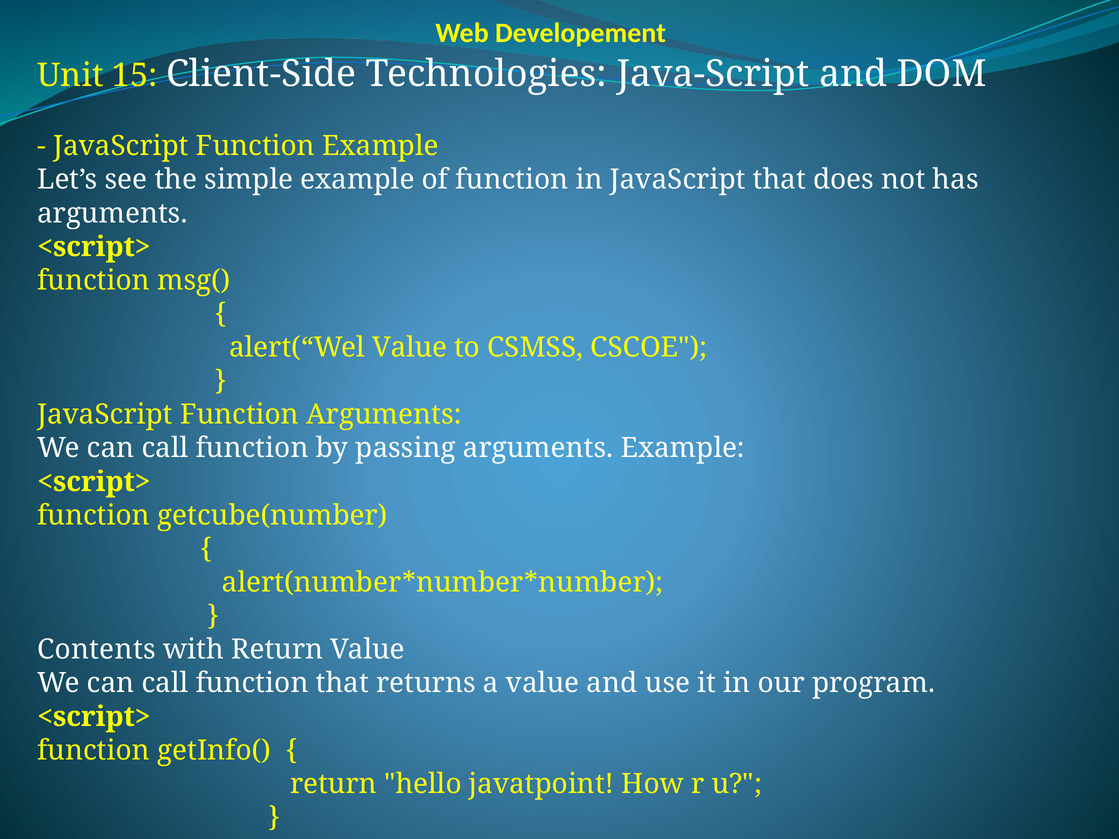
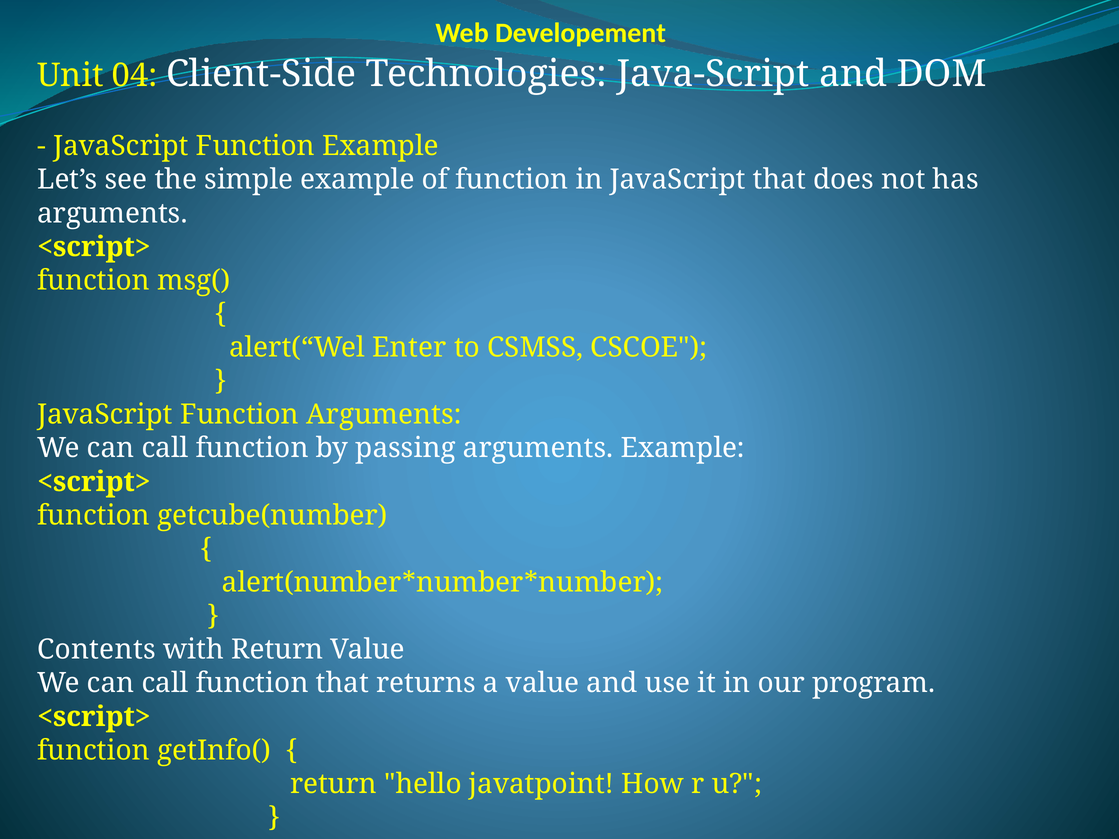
15: 15 -> 04
alert(“Wel Value: Value -> Enter
